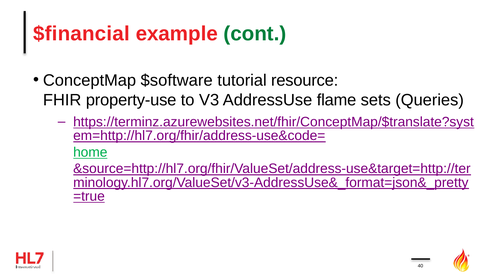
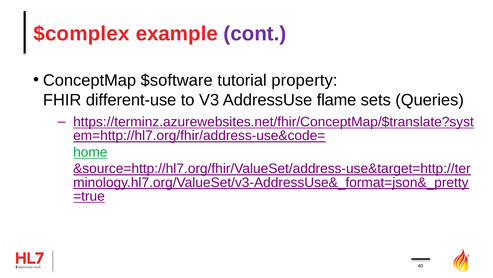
$financial: $financial -> $complex
cont colour: green -> purple
resource: resource -> property
property-use: property-use -> different-use
